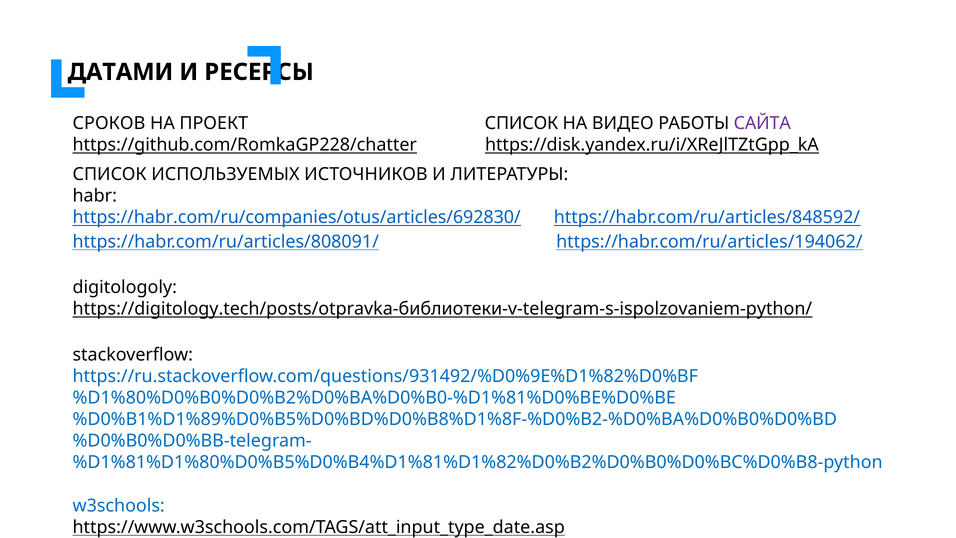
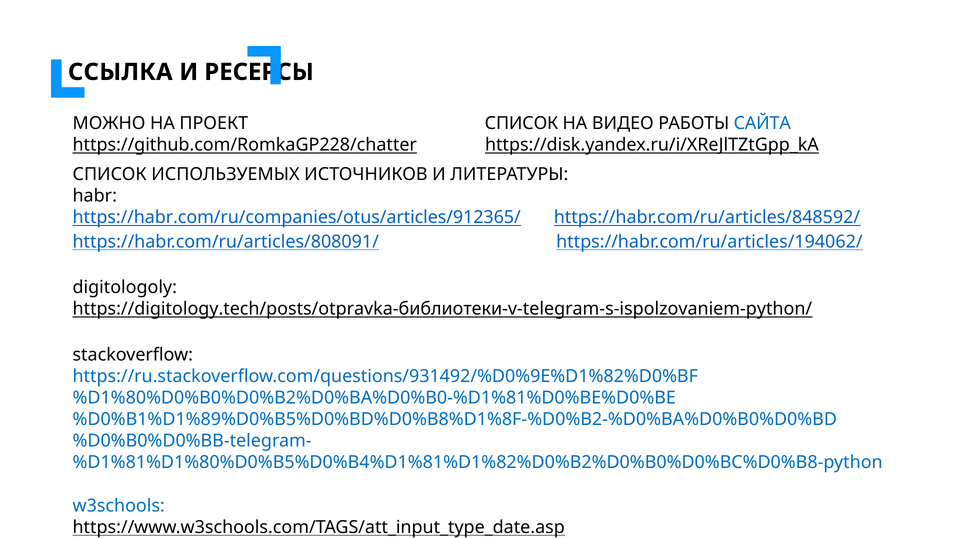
ДАТАМИ: ДАТАМИ -> ССЫЛКА
СРОКОВ: СРОКОВ -> МОЖНО
САЙТА colour: purple -> blue
https://habr.com/ru/companies/otus/articles/692830/: https://habr.com/ru/companies/otus/articles/692830/ -> https://habr.com/ru/companies/otus/articles/912365/
